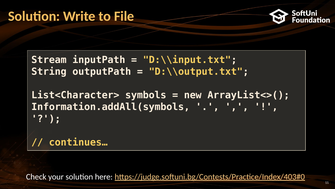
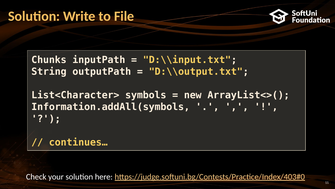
Stream: Stream -> Chunks
